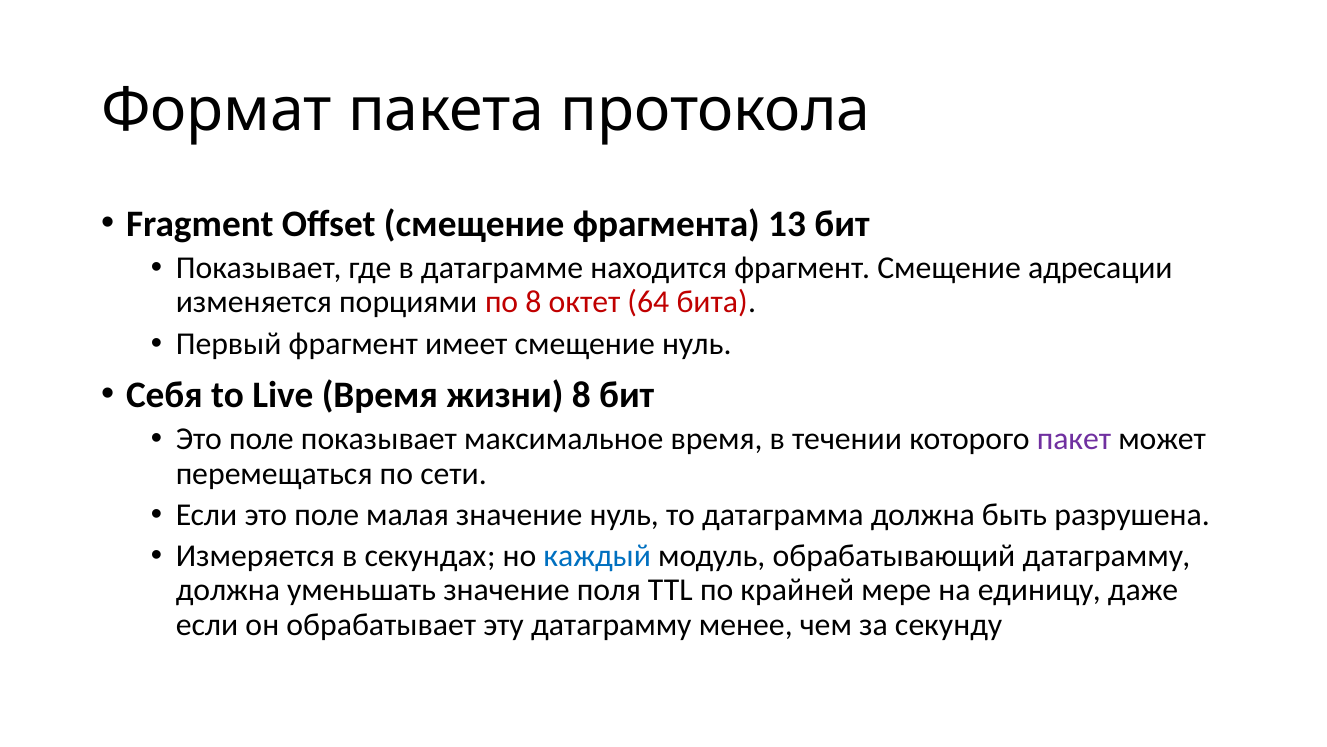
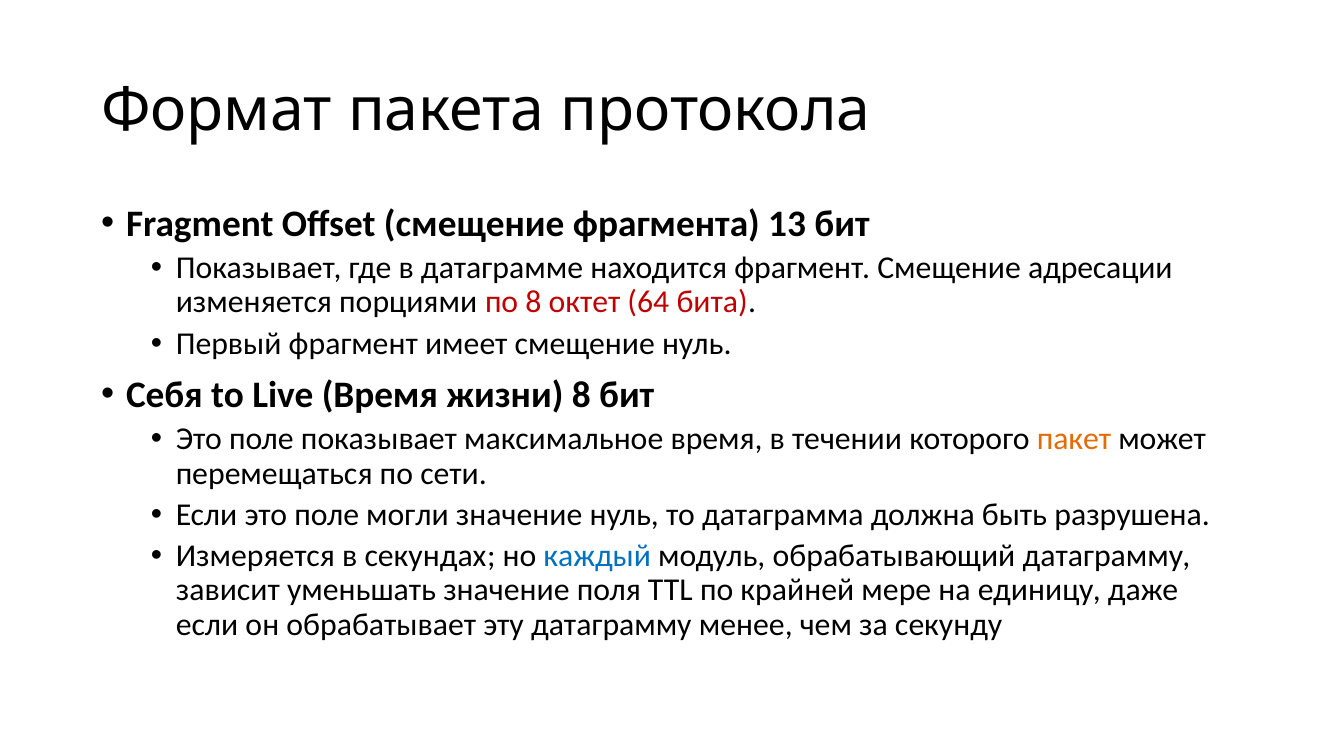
пакет colour: purple -> orange
малая: малая -> могли
должна at (228, 590): должна -> зависит
